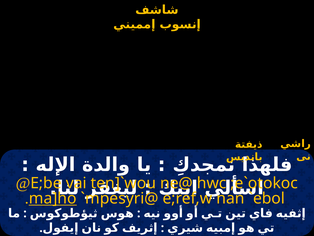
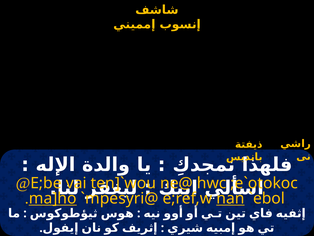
nan underline: none -> present
